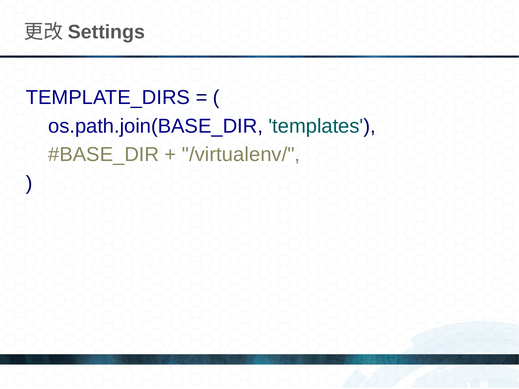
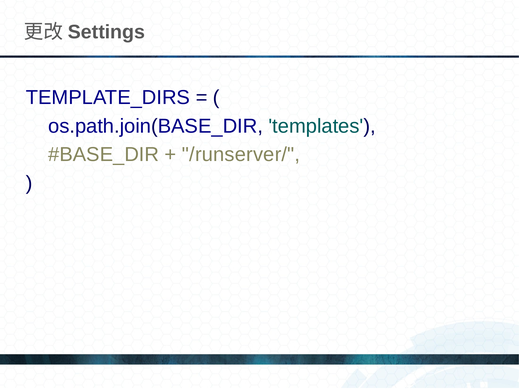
/virtualenv/: /virtualenv/ -> /runserver/
